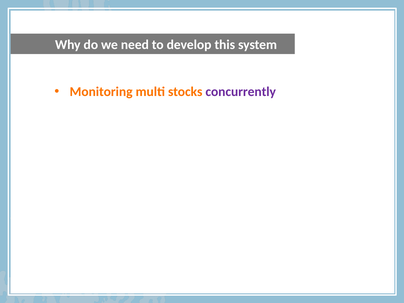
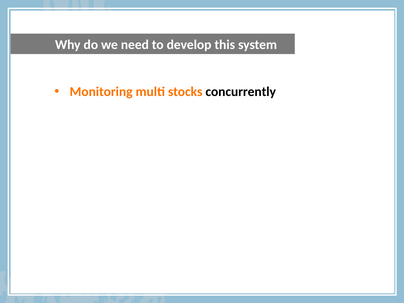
concurrently colour: purple -> black
